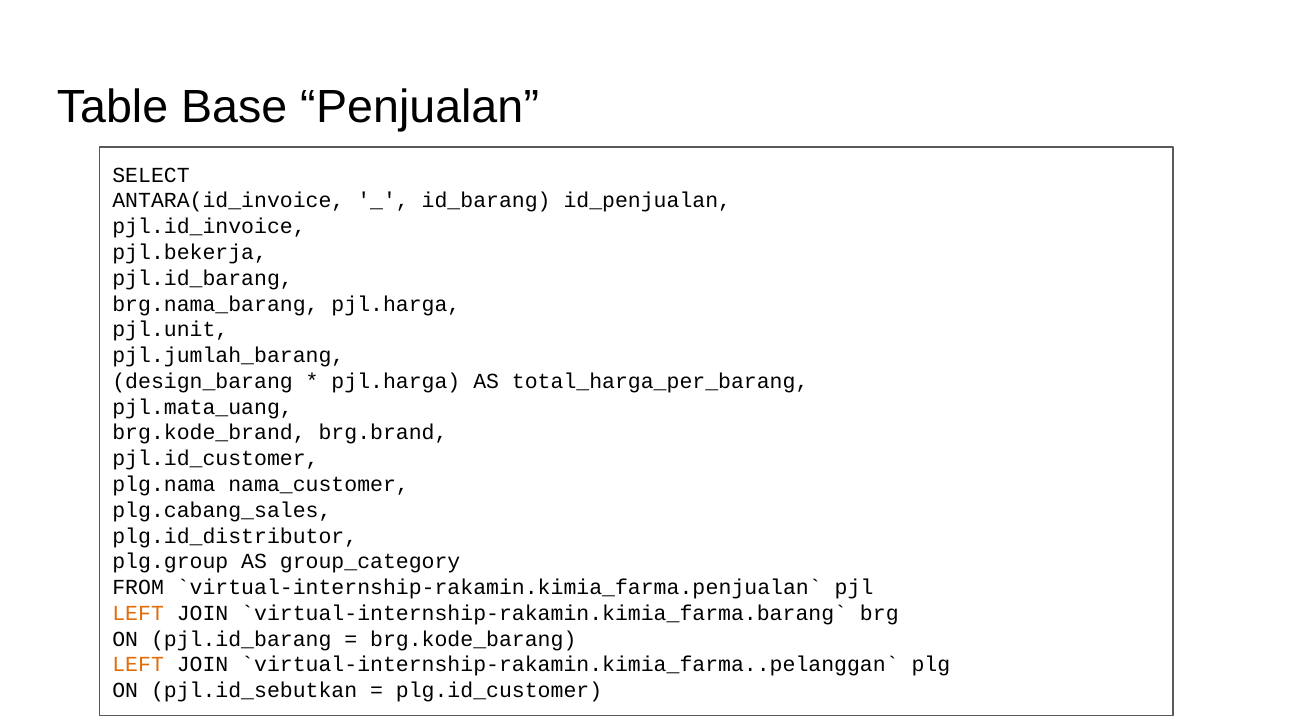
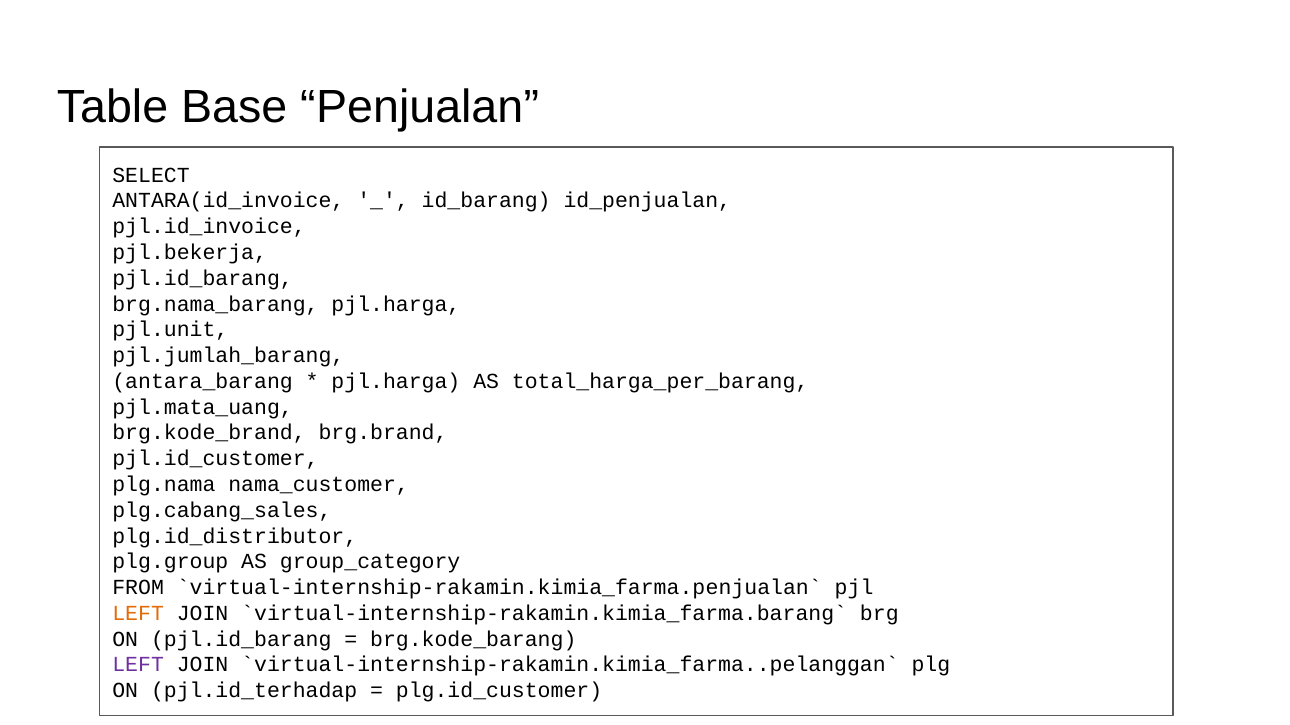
design_barang: design_barang -> antara_barang
LEFT at (138, 665) colour: orange -> purple
pjl.id_sebutkan: pjl.id_sebutkan -> pjl.id_terhadap
